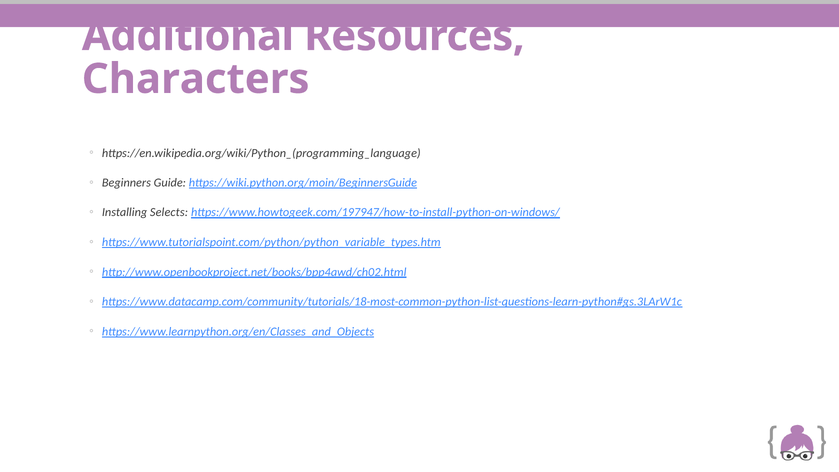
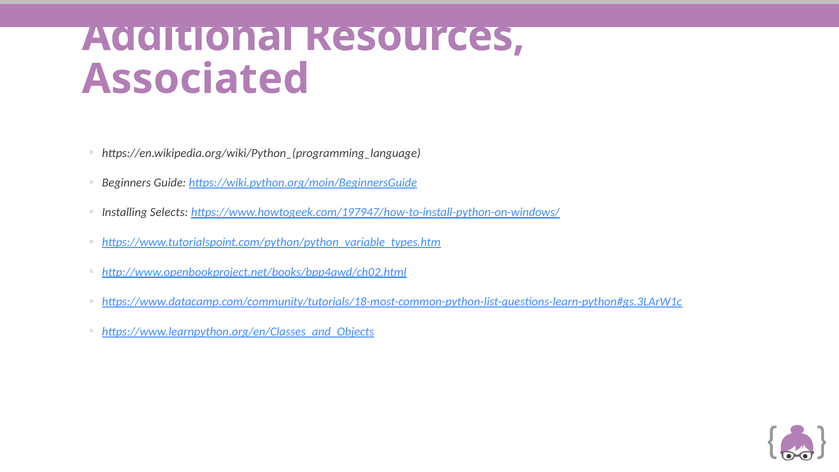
Characters: Characters -> Associated
